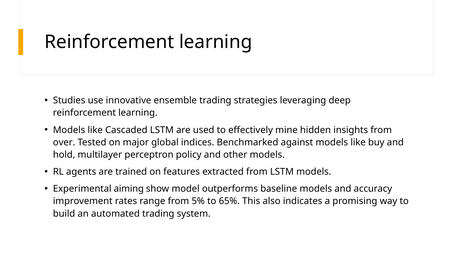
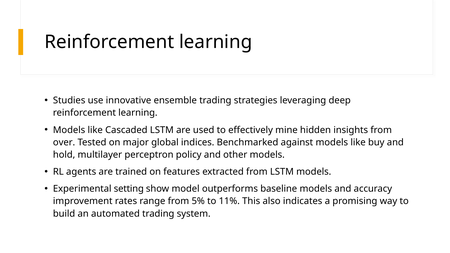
aiming: aiming -> setting
65%: 65% -> 11%
